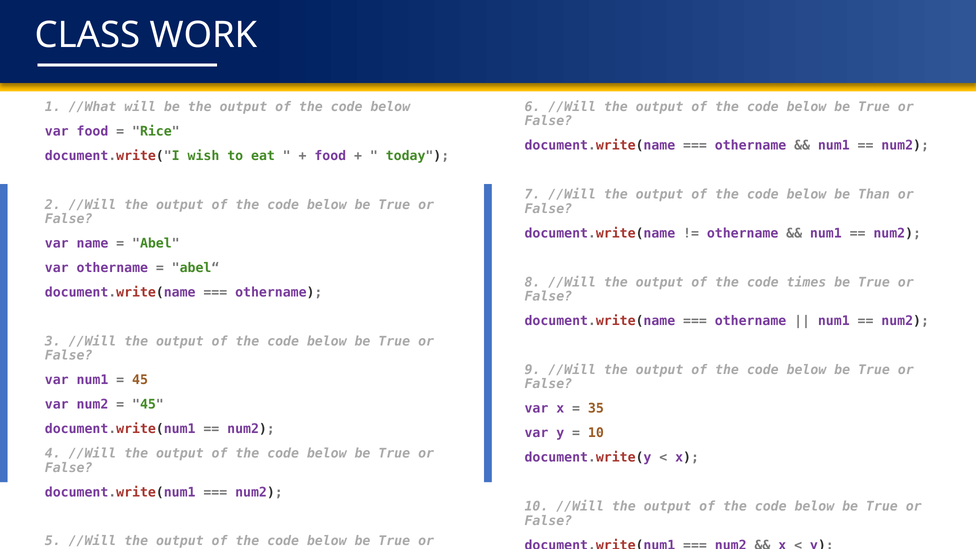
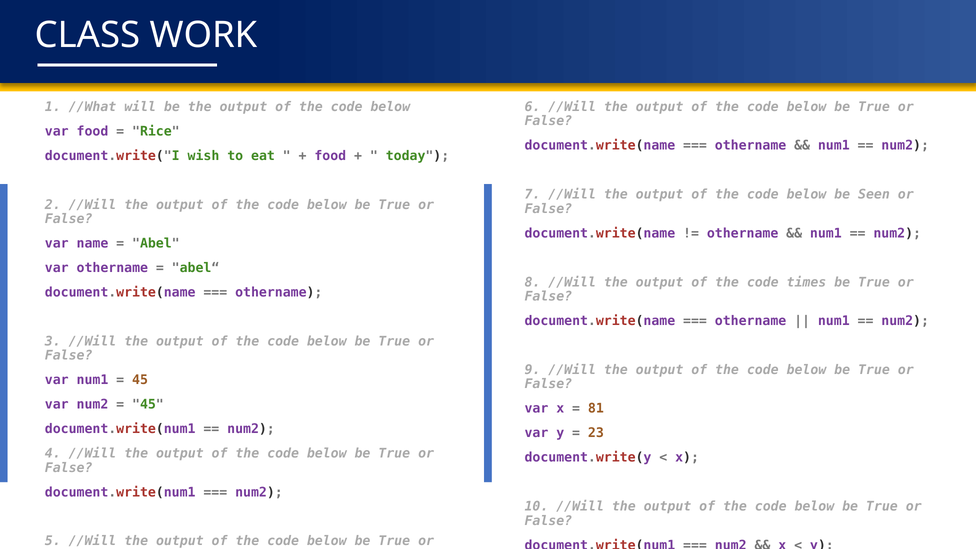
Than: Than -> Seen
35: 35 -> 81
10 at (596, 433): 10 -> 23
